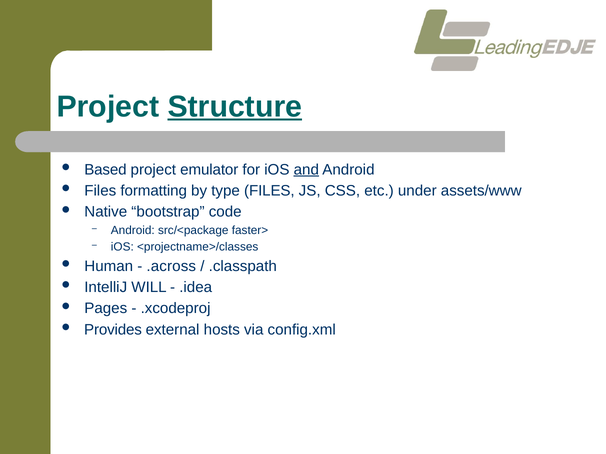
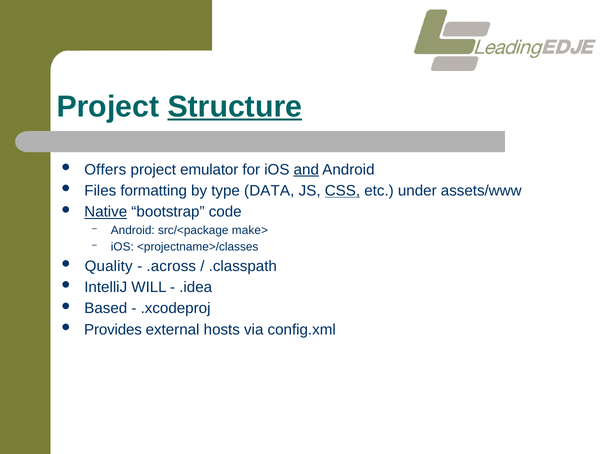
Based: Based -> Offers
type FILES: FILES -> DATA
CSS underline: none -> present
Native underline: none -> present
faster>: faster> -> make>
Human: Human -> Quality
Pages: Pages -> Based
